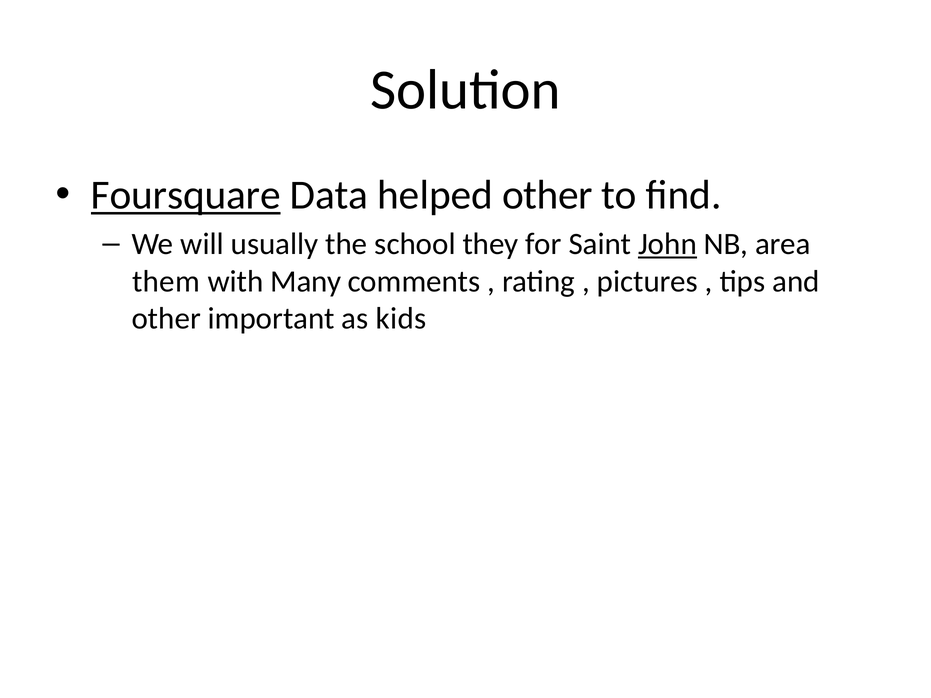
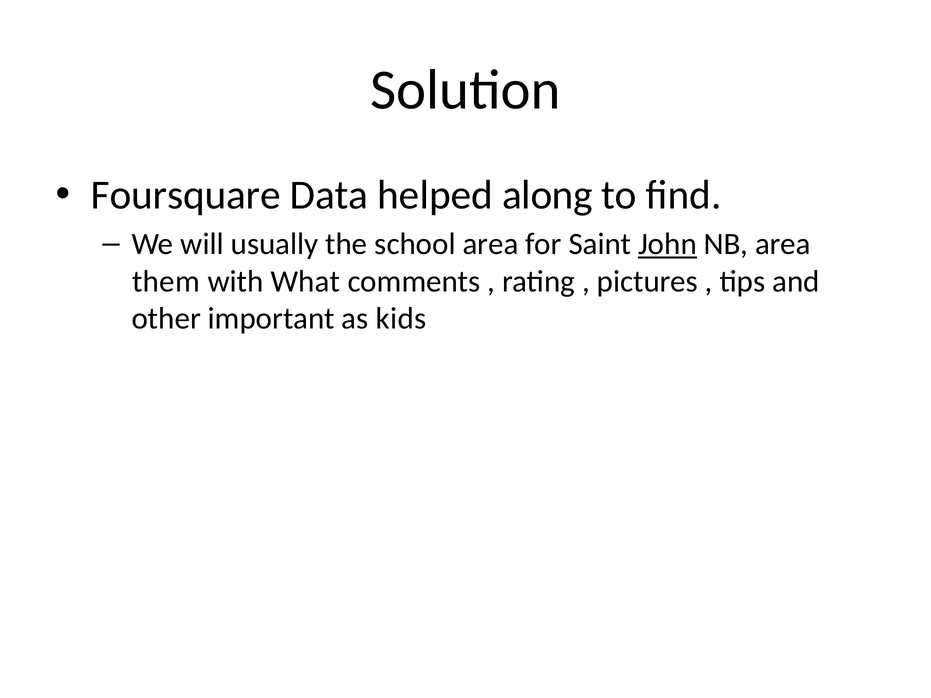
Foursquare underline: present -> none
helped other: other -> along
school they: they -> area
Many: Many -> What
